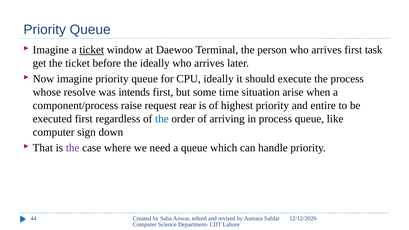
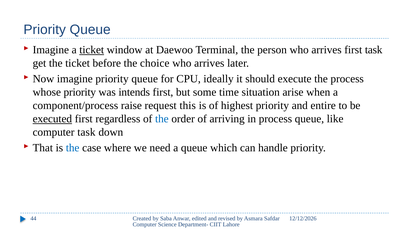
the ideally: ideally -> choice
whose resolve: resolve -> priority
rear: rear -> this
executed underline: none -> present
computer sign: sign -> task
the at (73, 148) colour: purple -> blue
